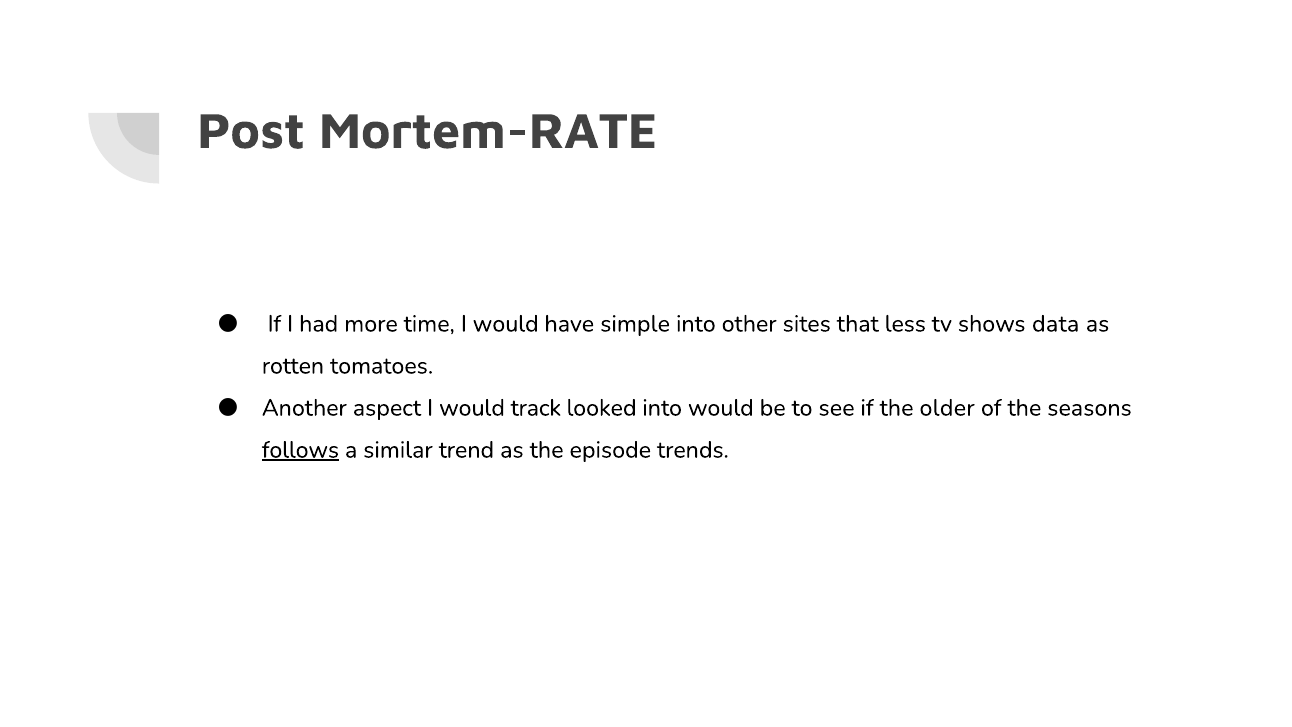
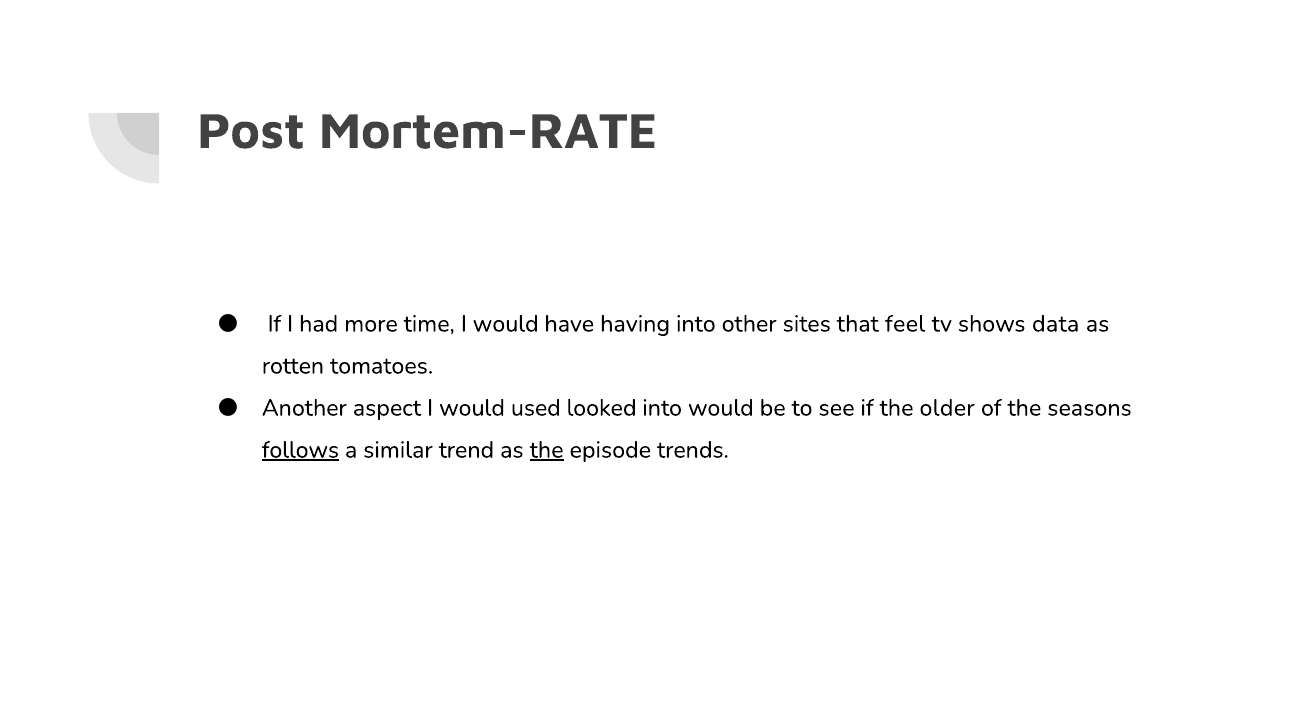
simple: simple -> having
less: less -> feel
track: track -> used
the at (547, 450) underline: none -> present
